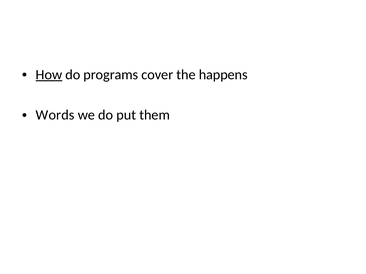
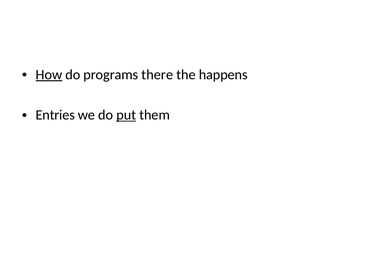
cover: cover -> there
Words: Words -> Entries
put underline: none -> present
